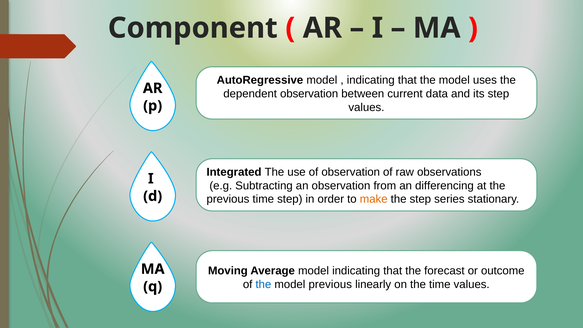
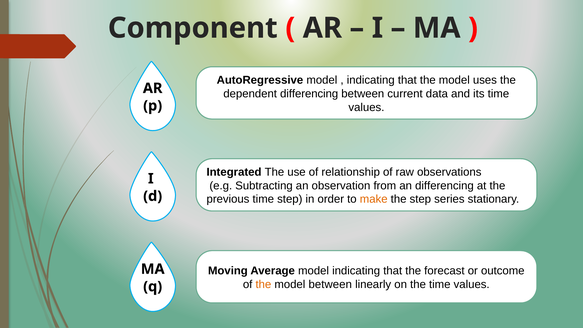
dependent observation: observation -> differencing
its step: step -> time
of observation: observation -> relationship
the at (263, 284) colour: blue -> orange
model previous: previous -> between
